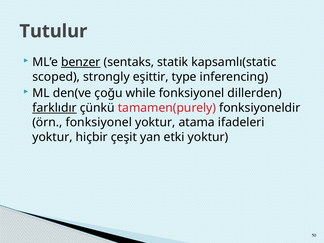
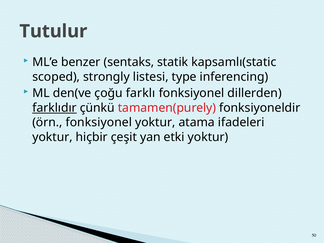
benzer underline: present -> none
eşittir: eşittir -> listesi
while: while -> farklı
